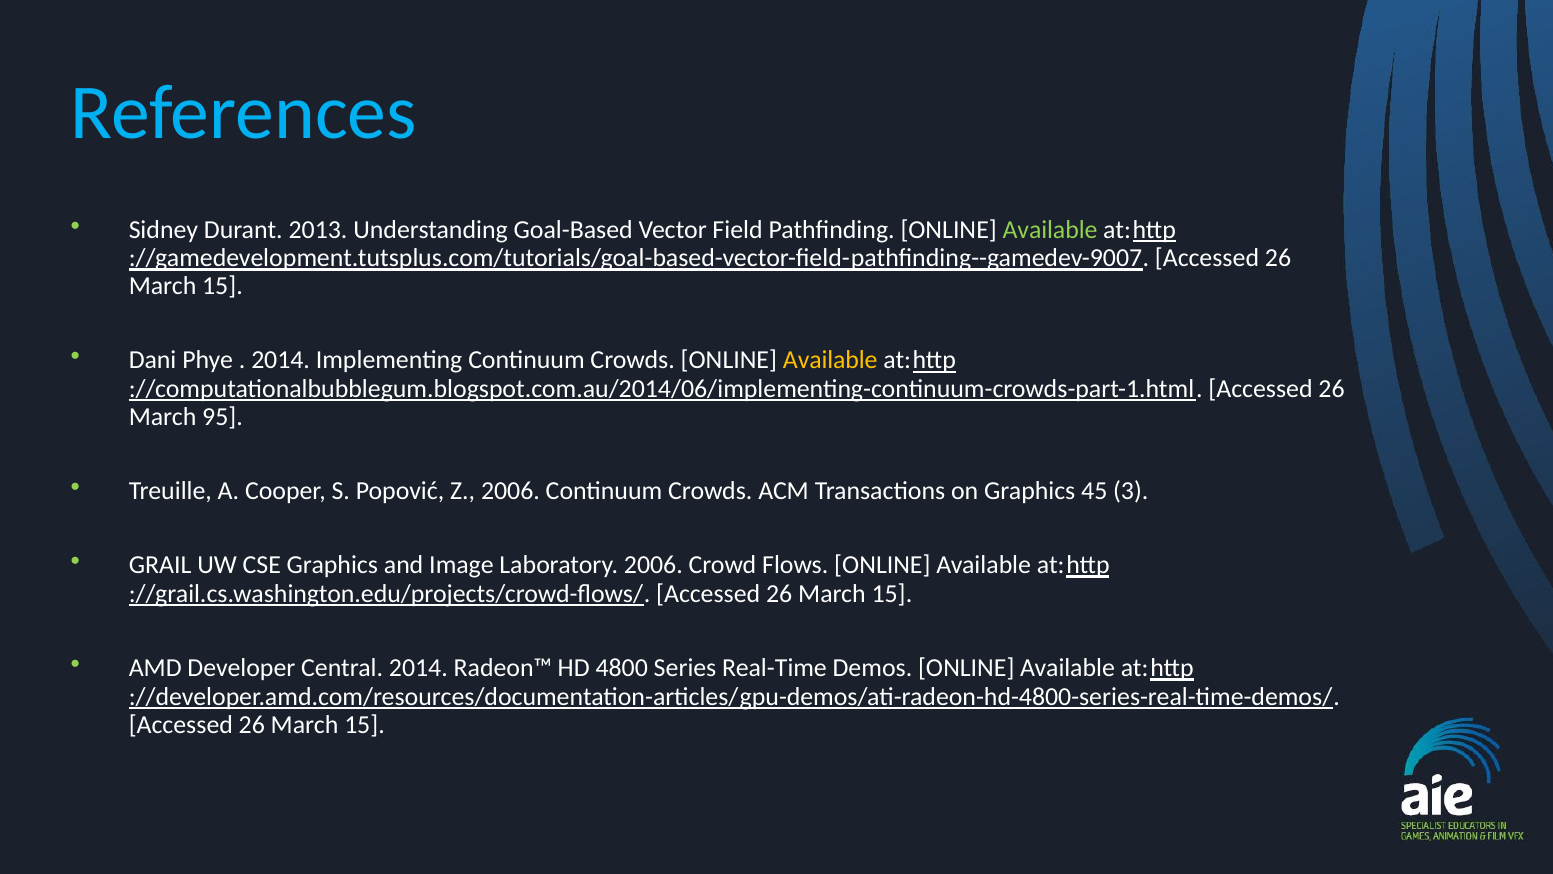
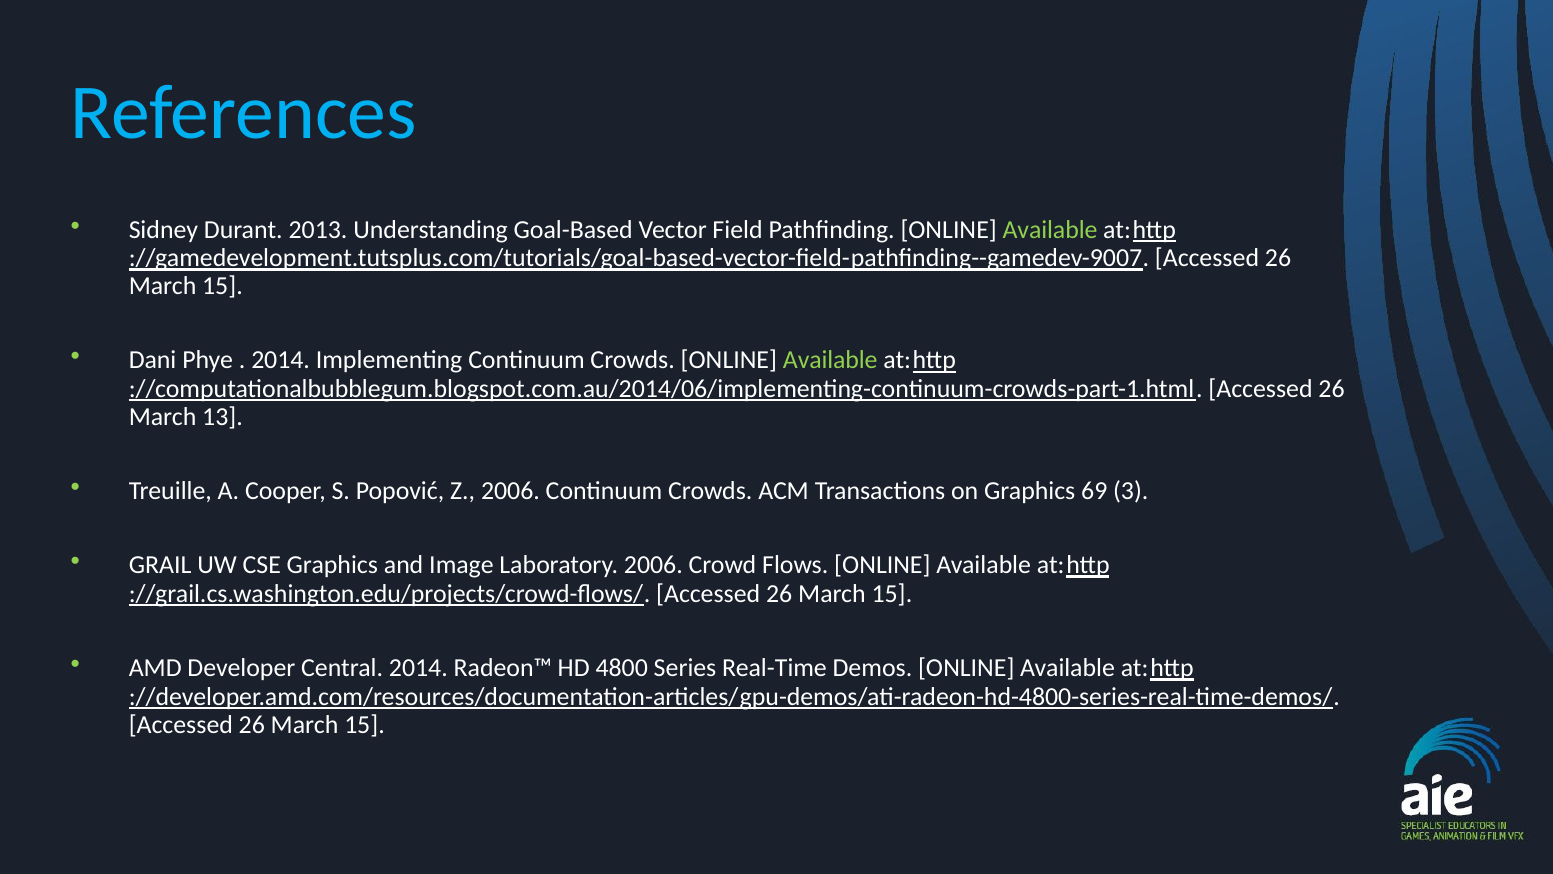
Available at (830, 360) colour: yellow -> light green
95: 95 -> 13
45: 45 -> 69
